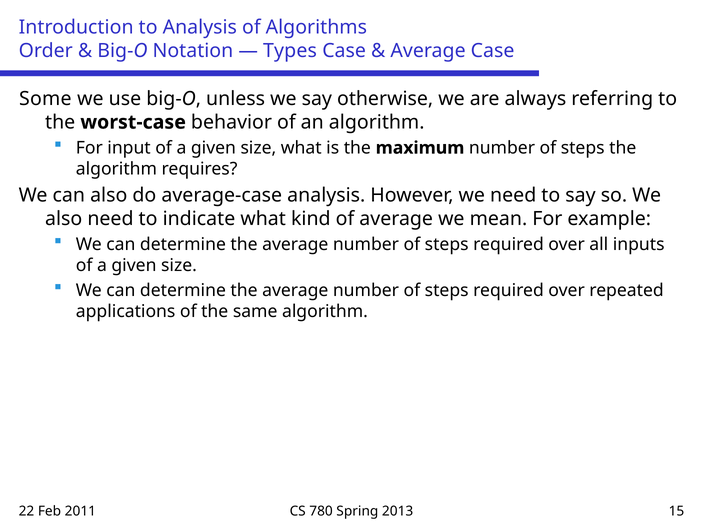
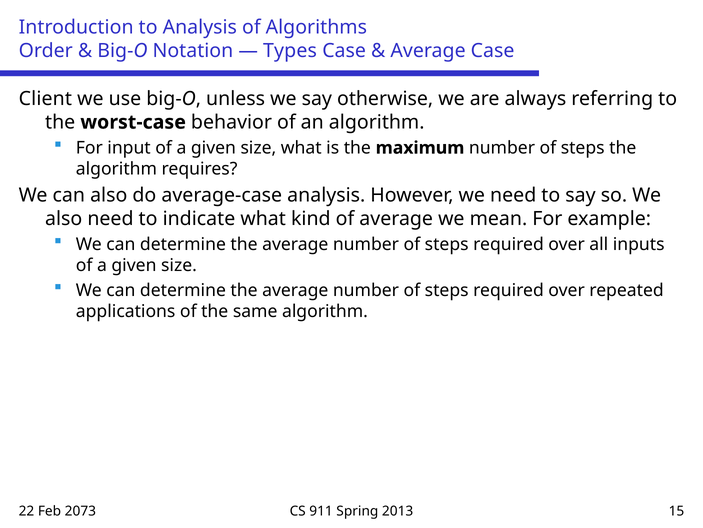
Some: Some -> Client
2011: 2011 -> 2073
780: 780 -> 911
